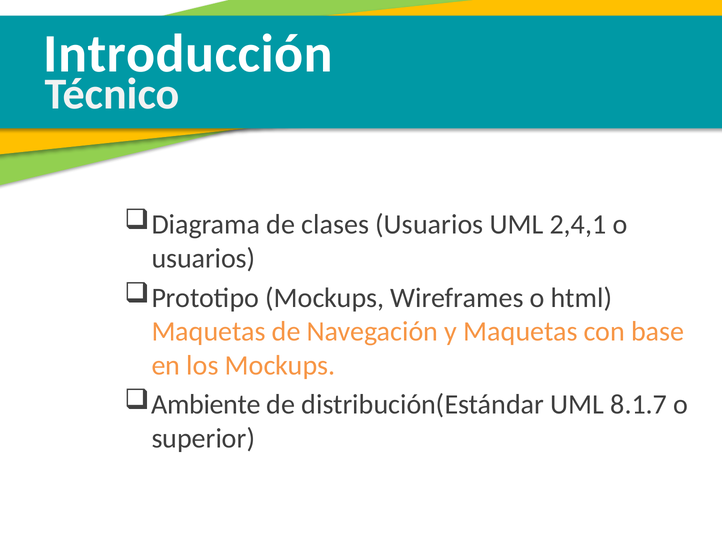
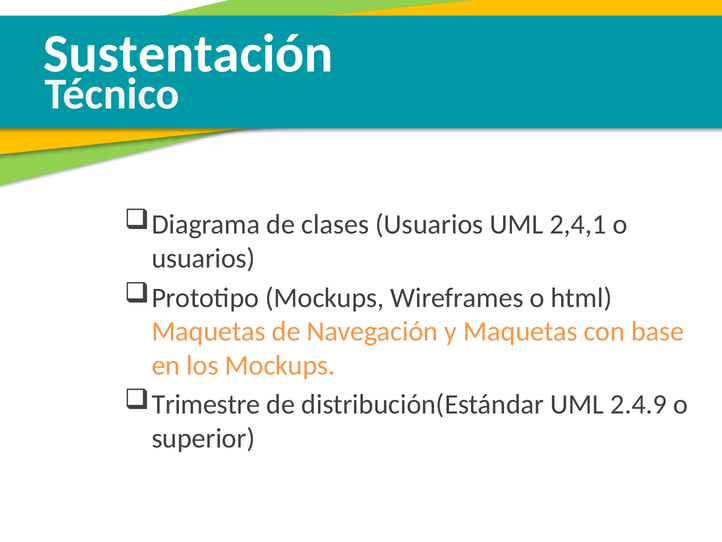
Introducción: Introducción -> Sustentación
Ambiente: Ambiente -> Trimestre
8.1.7: 8.1.7 -> 2.4.9
